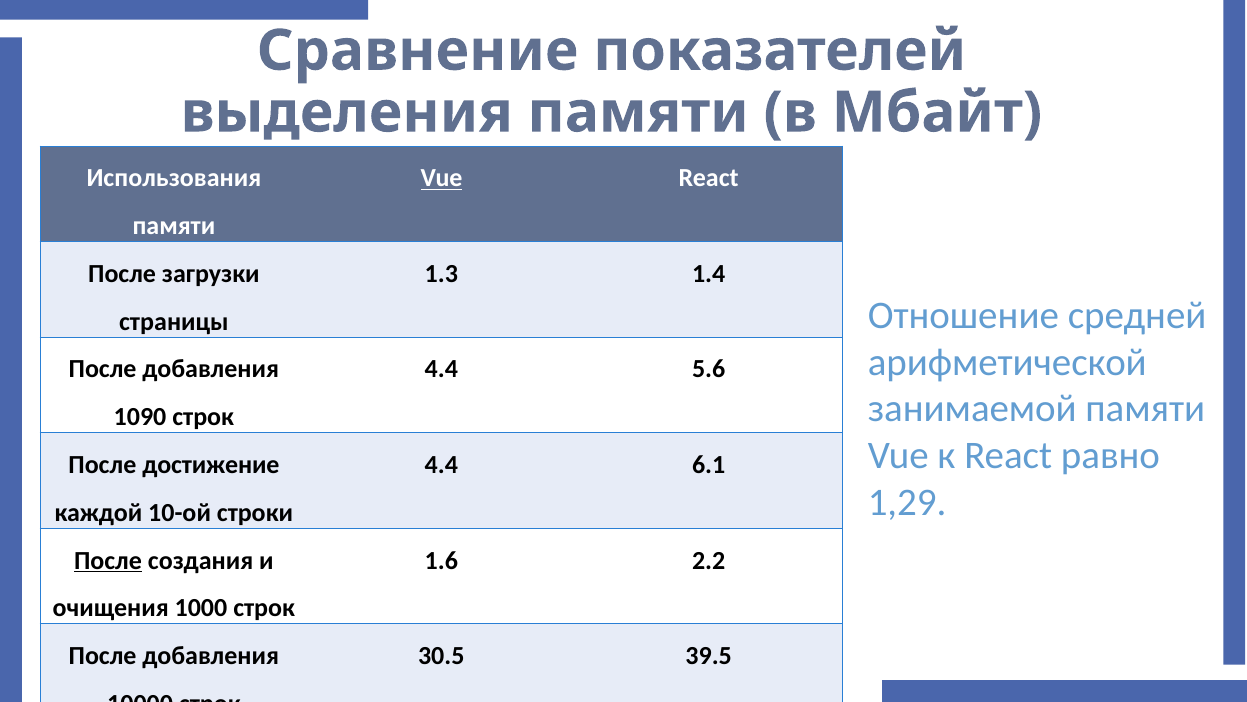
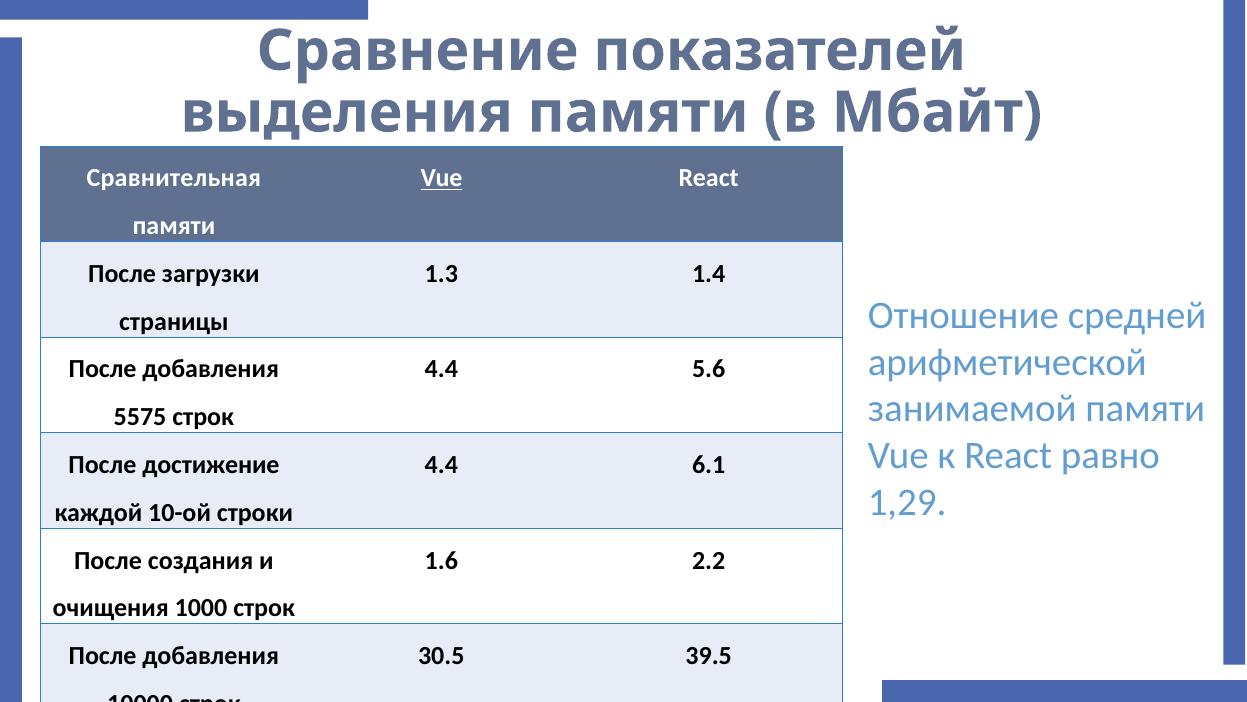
Использования: Использования -> Сравнительная
1090: 1090 -> 5575
После at (108, 560) underline: present -> none
